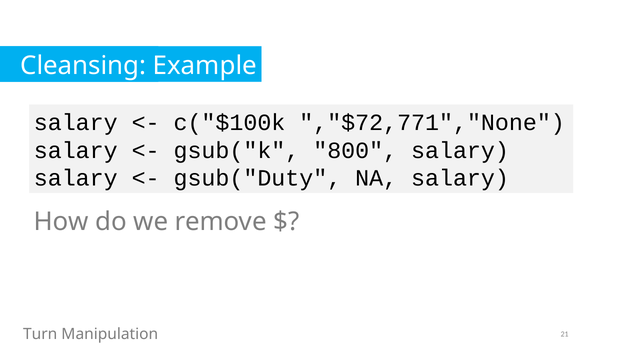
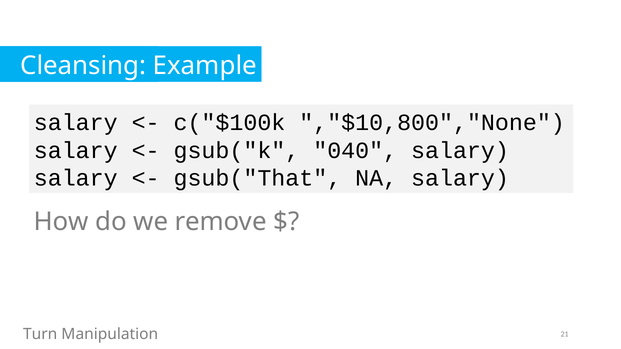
,"$72,771","None: ,"$72,771","None -> ,"$10,800","None
800: 800 -> 040
gsub("Duty: gsub("Duty -> gsub("That
